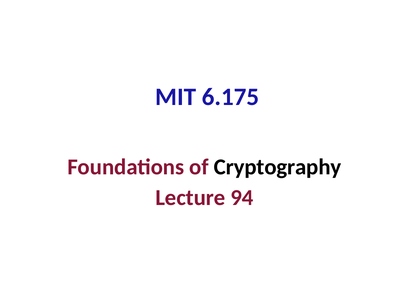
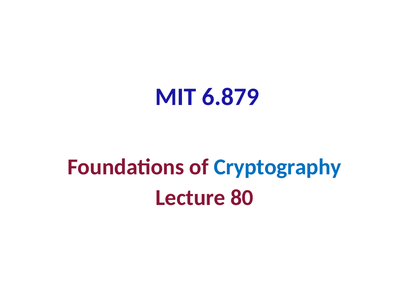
6.175: 6.175 -> 6.879
Cryptography colour: black -> blue
94: 94 -> 80
